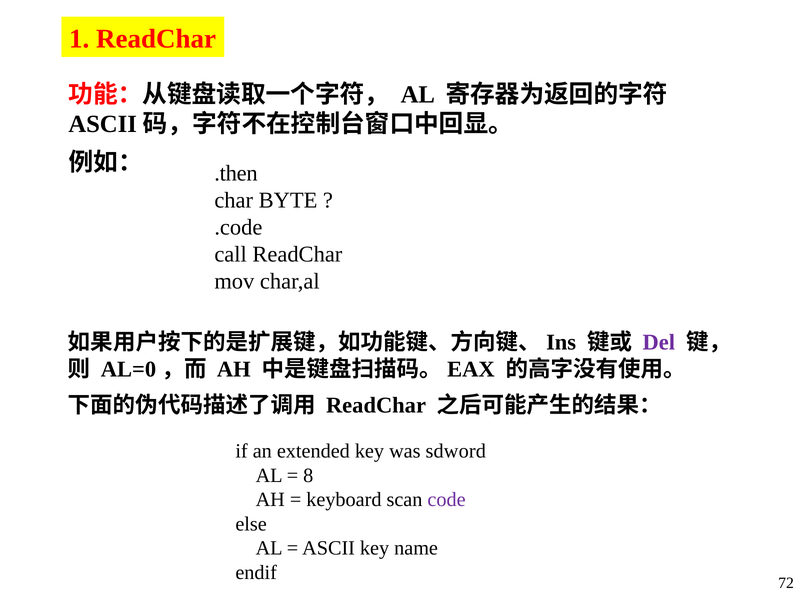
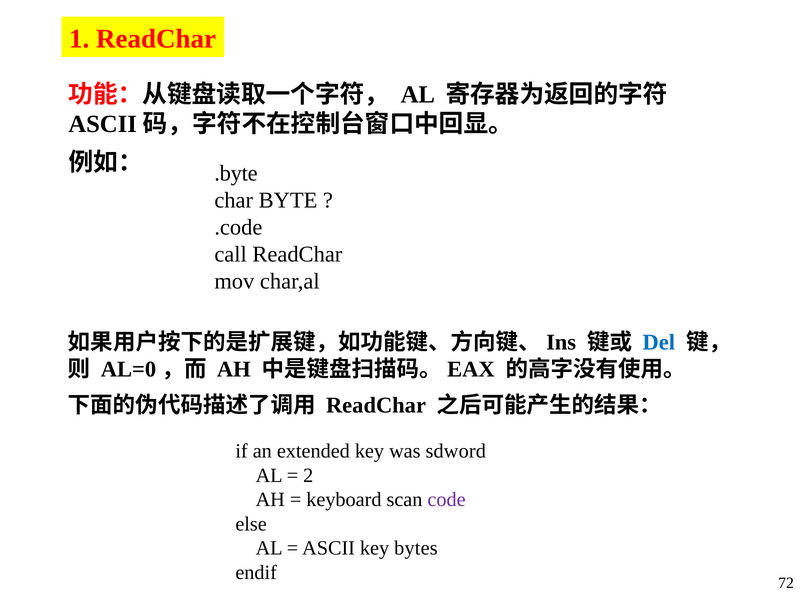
.then: .then -> .byte
Del colour: purple -> blue
8: 8 -> 2
name: name -> bytes
